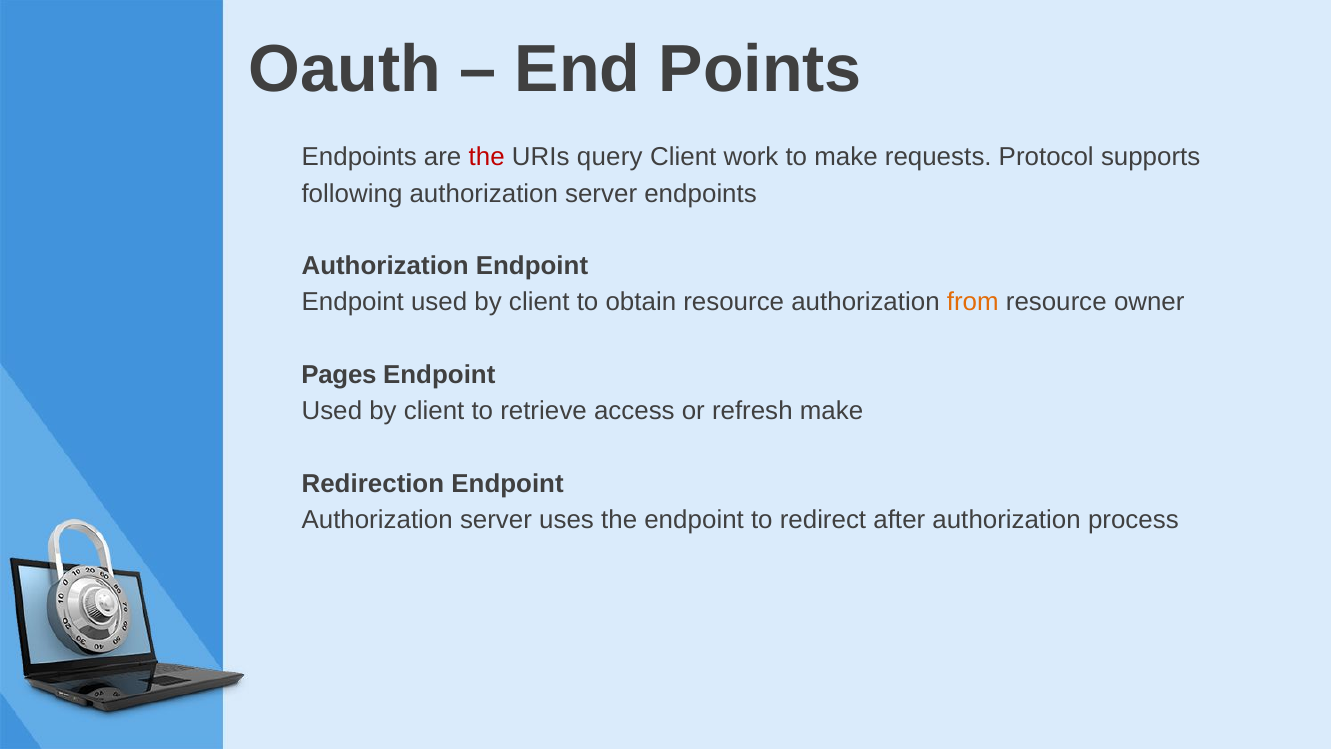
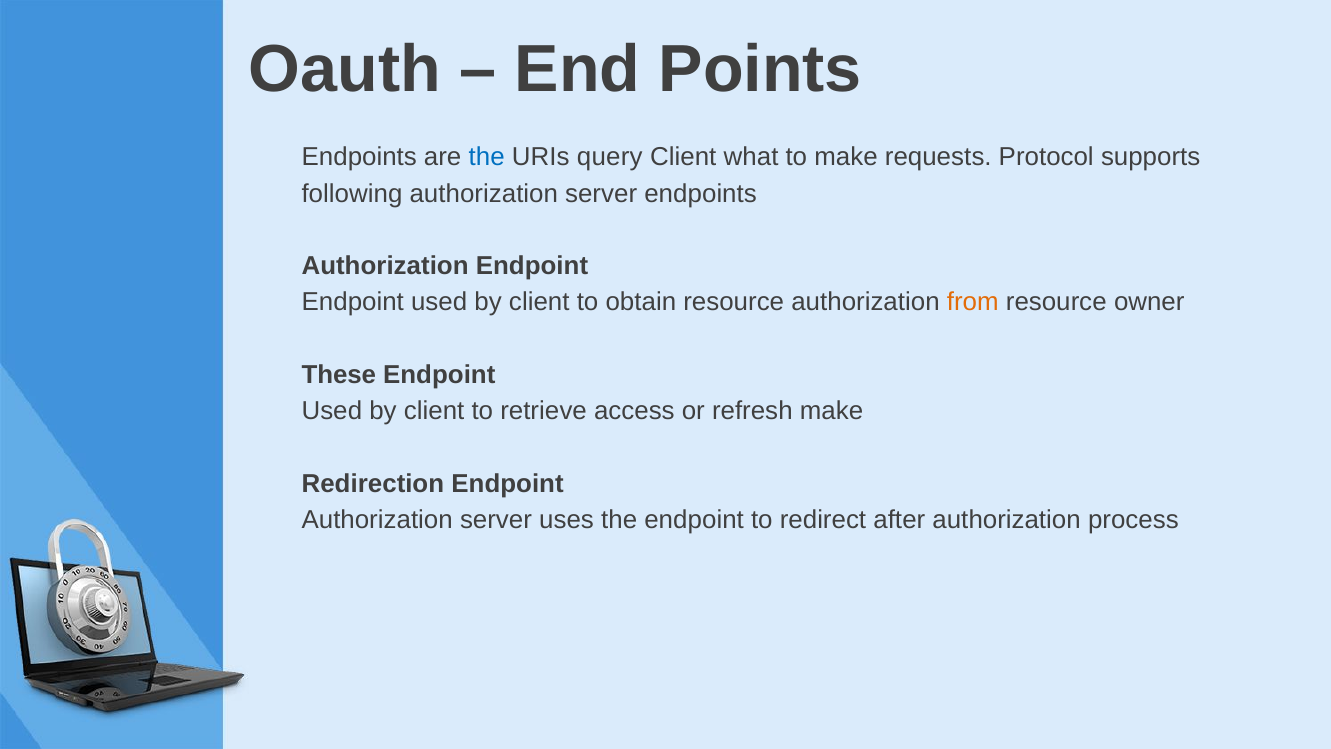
the at (487, 157) colour: red -> blue
work: work -> what
Pages: Pages -> These
